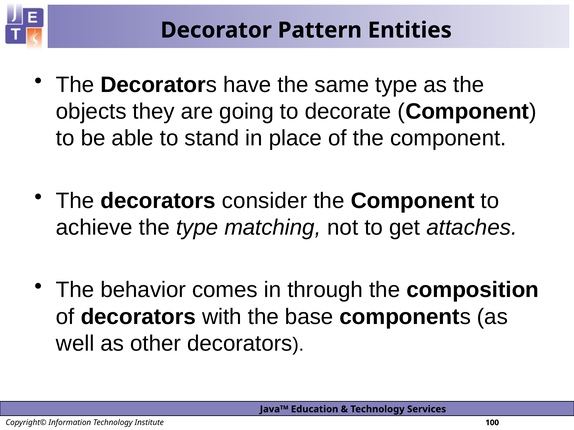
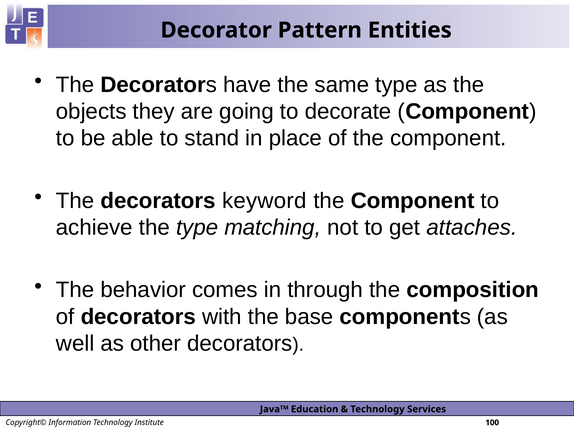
consider: consider -> keyword
